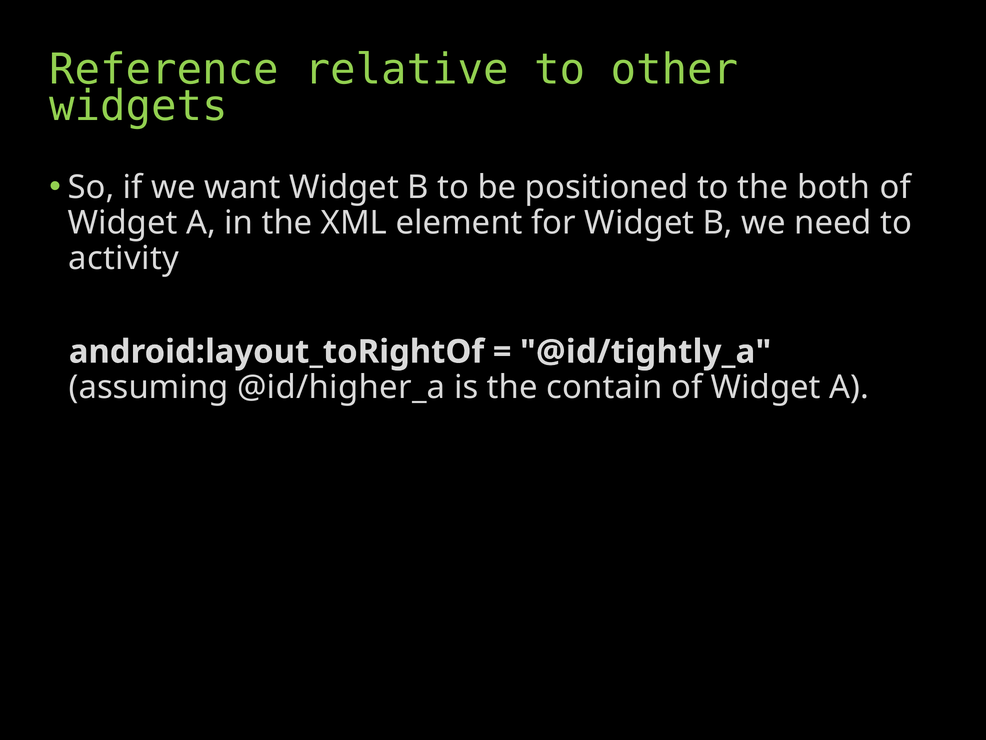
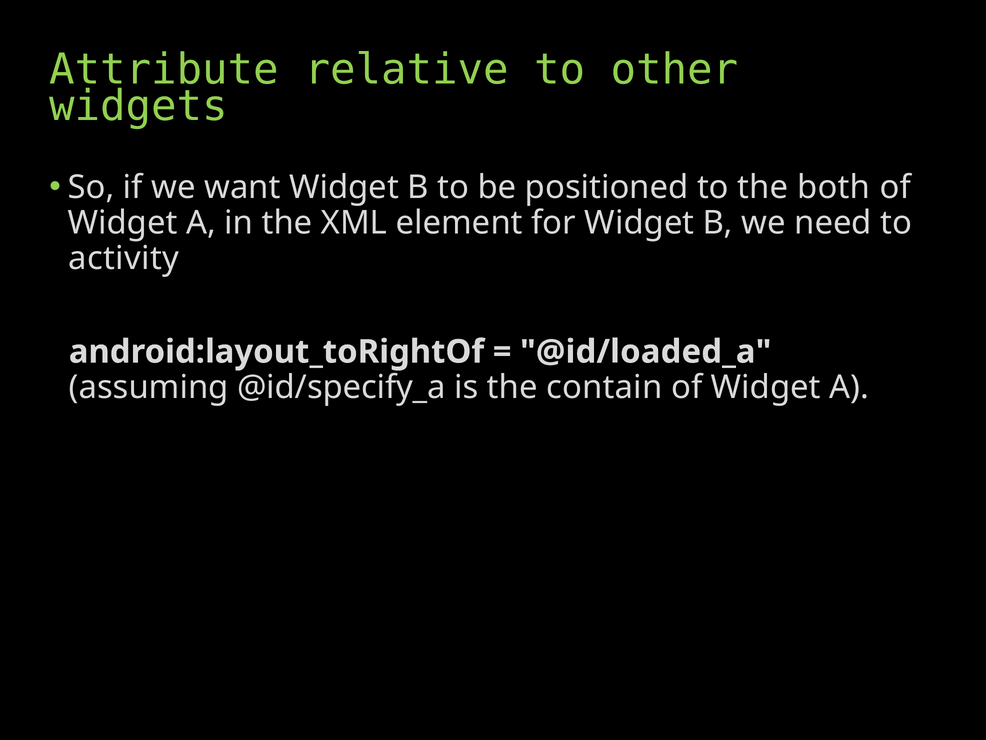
Reference: Reference -> Attribute
@id/tightly_a: @id/tightly_a -> @id/loaded_a
@id/higher_a: @id/higher_a -> @id/specify_a
